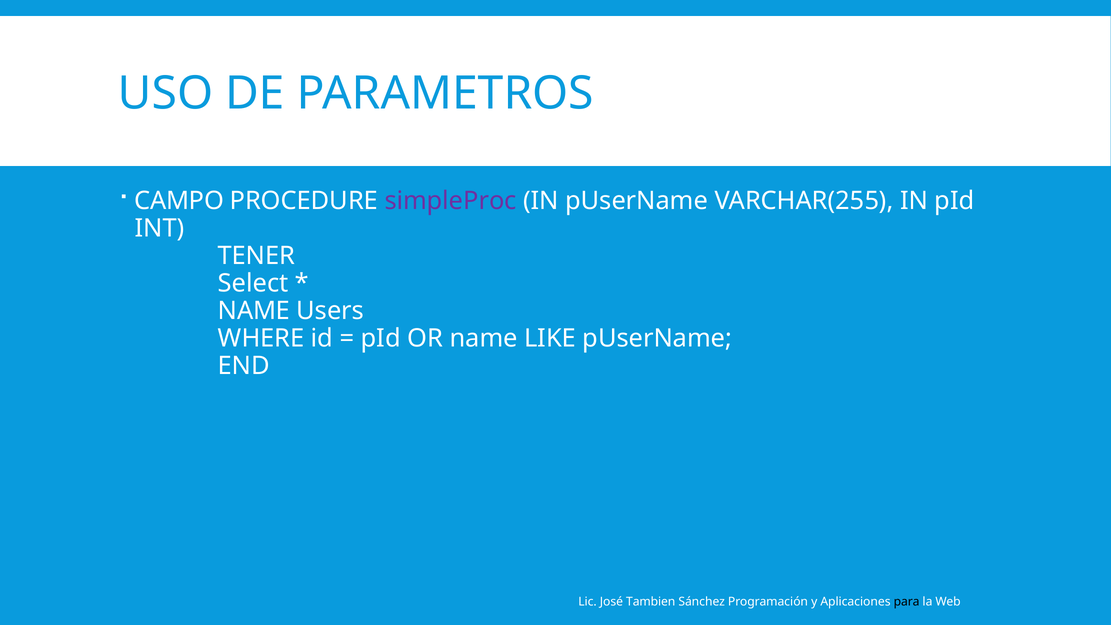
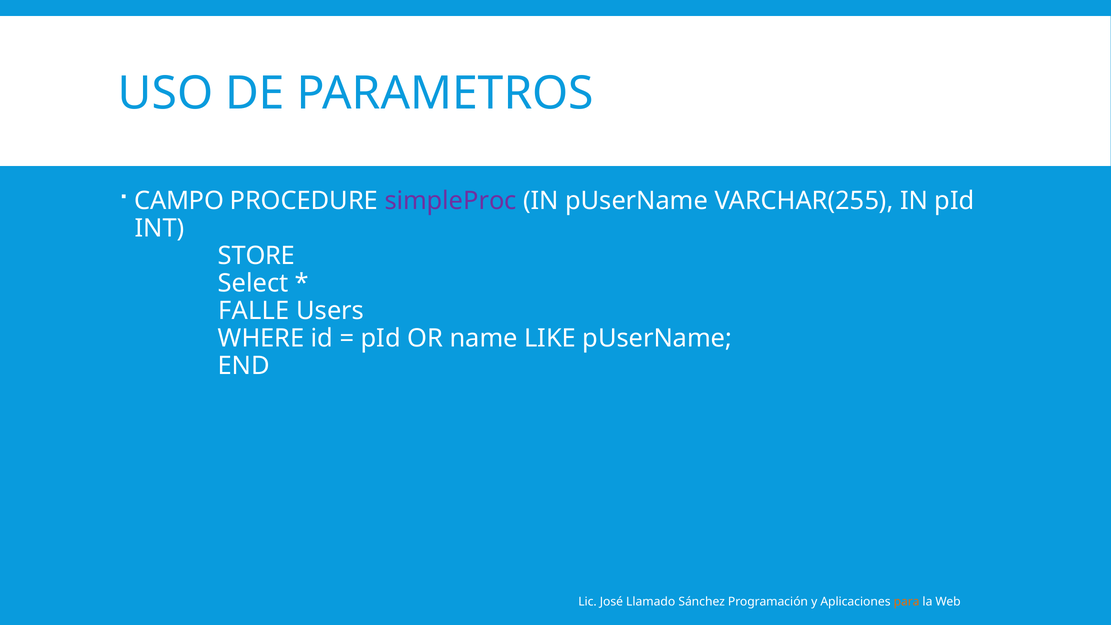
TENER: TENER -> STORE
NAME at (254, 311): NAME -> FALLE
Tambien: Tambien -> Llamado
para colour: black -> orange
